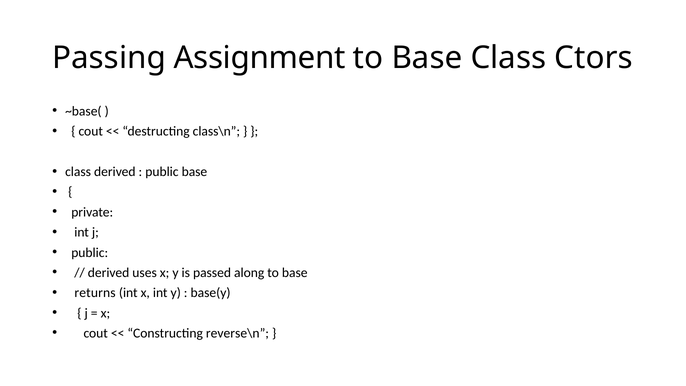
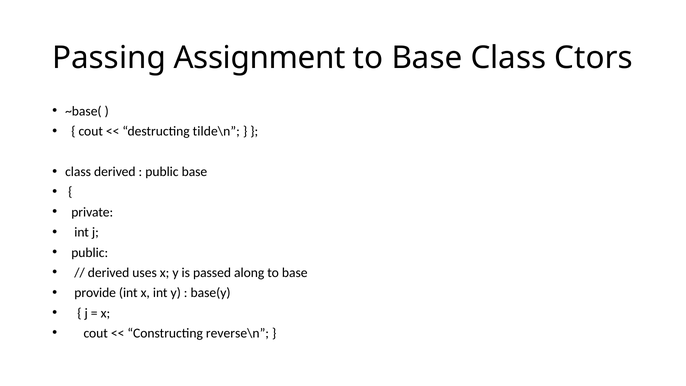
class\n: class\n -> tilde\n
returns: returns -> provide
